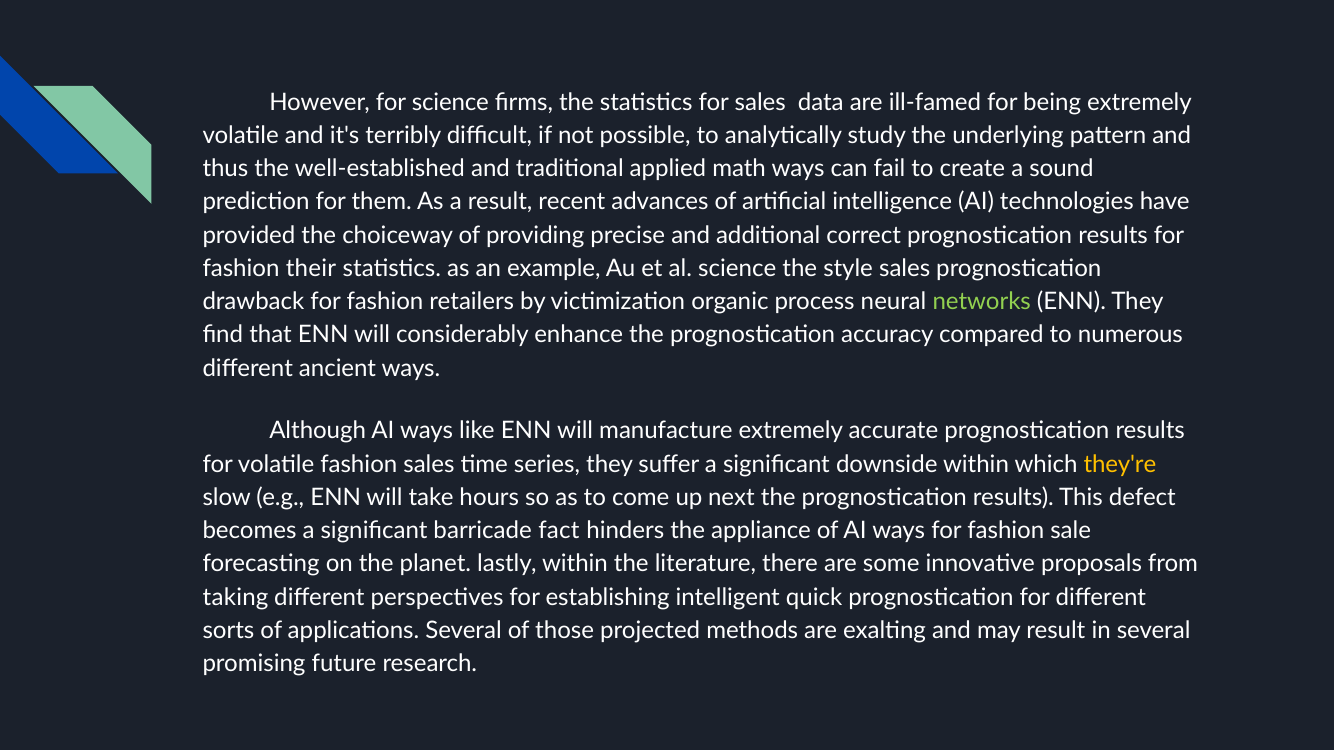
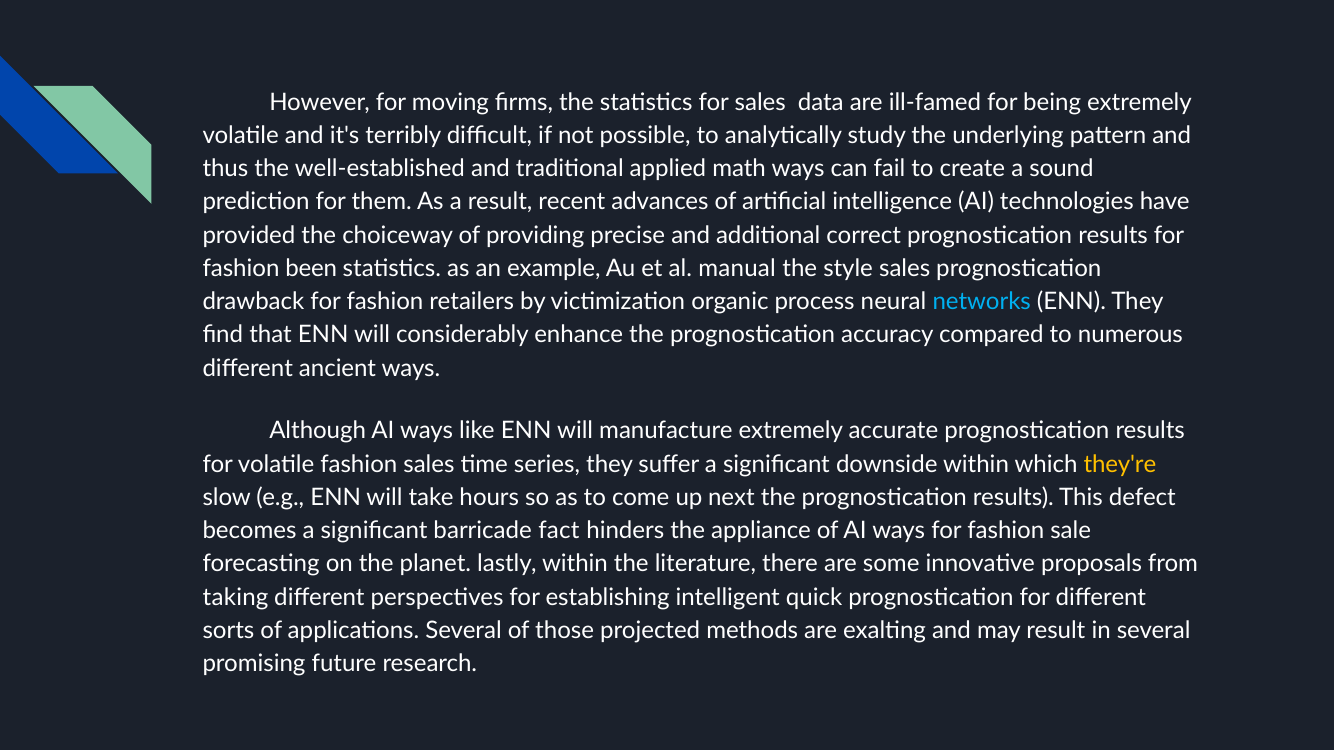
for science: science -> moving
their: their -> been
al science: science -> manual
networks colour: light green -> light blue
